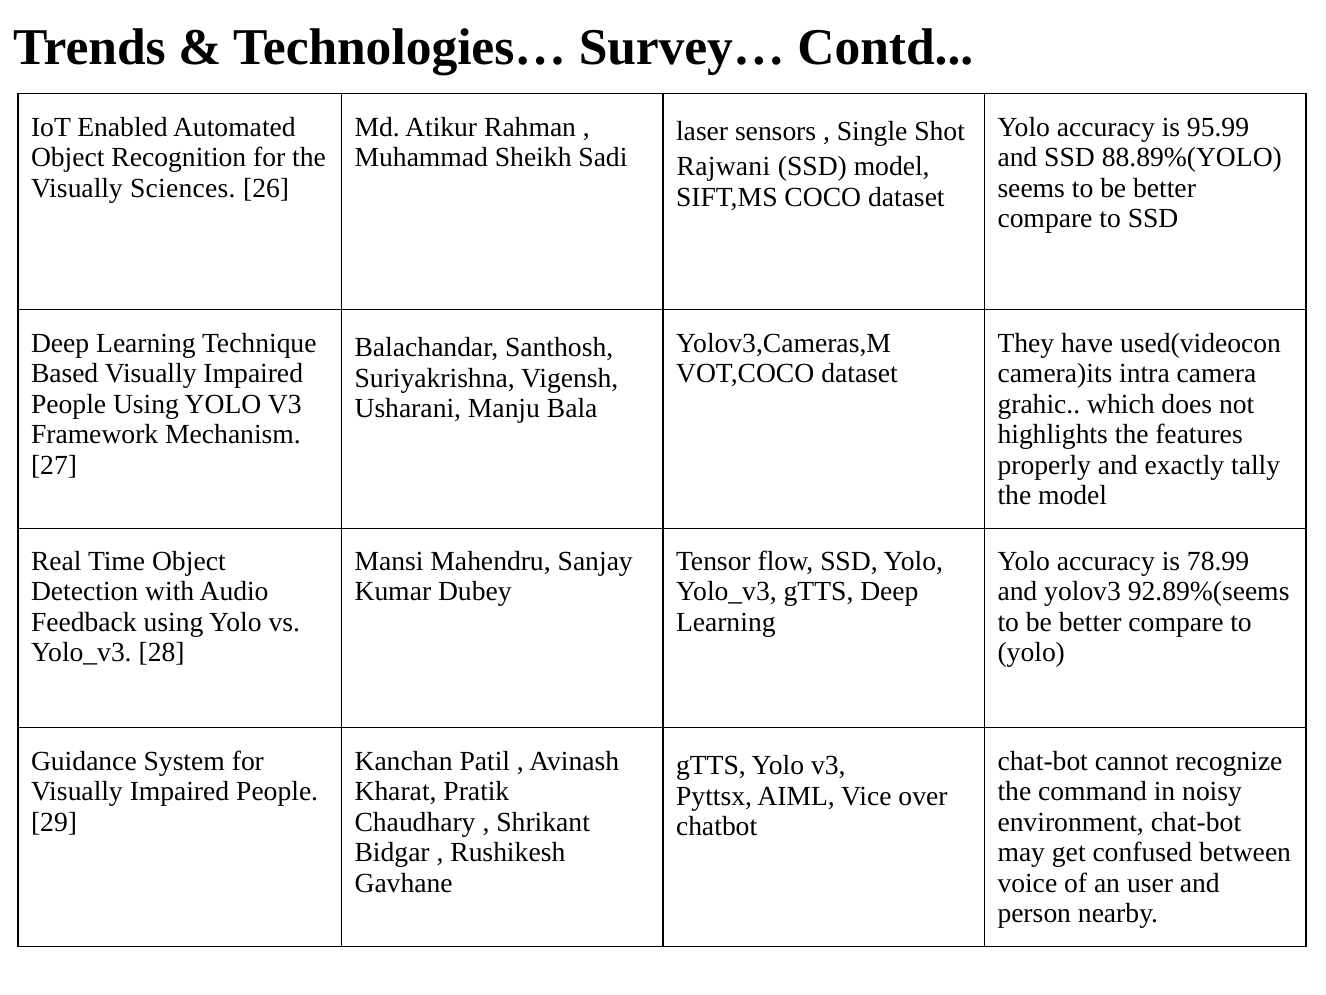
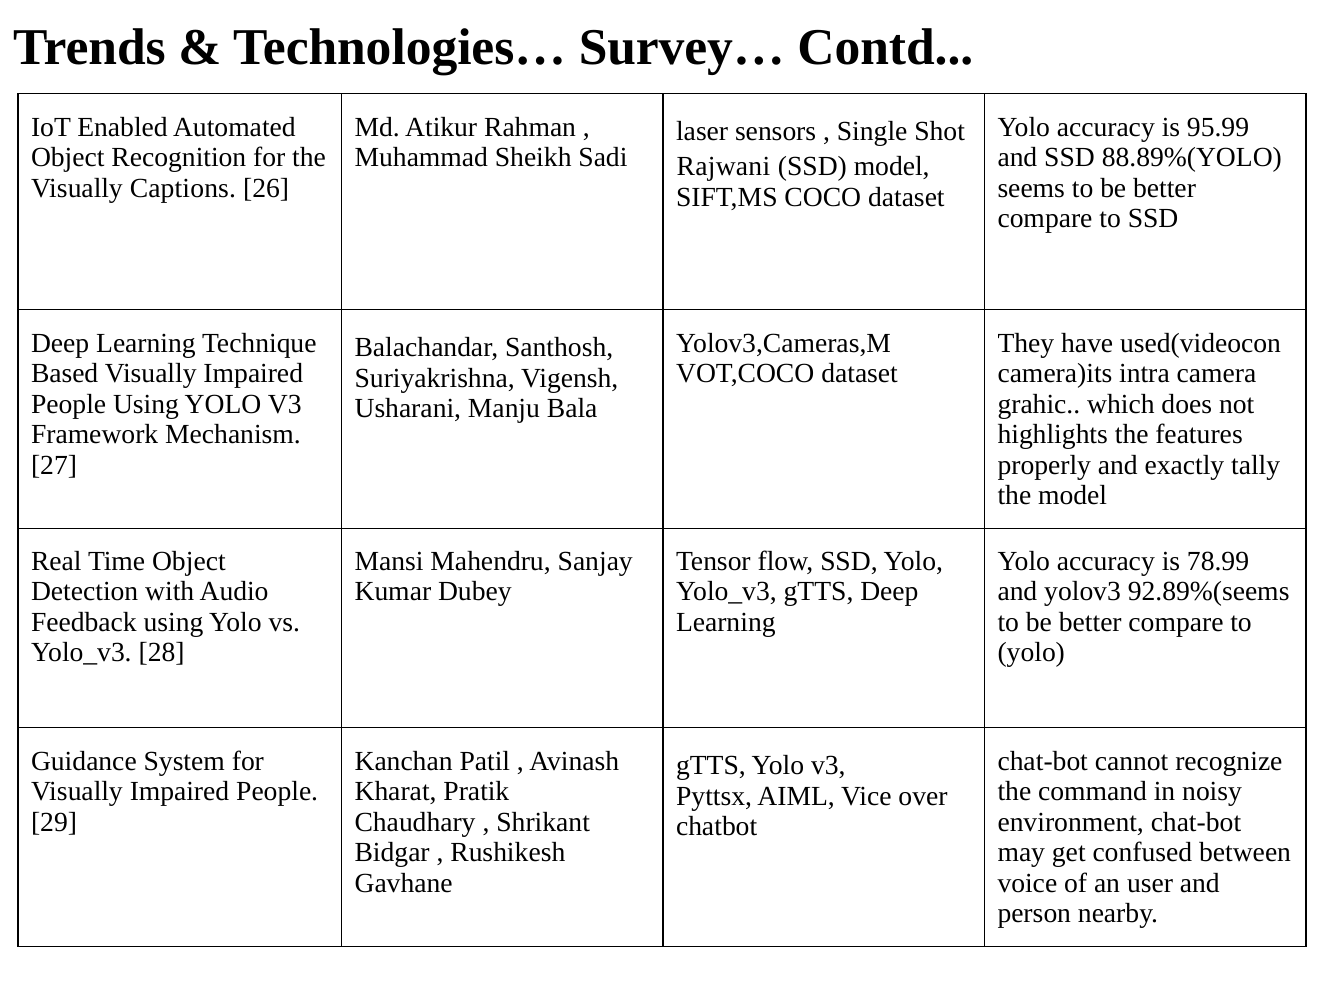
Sciences: Sciences -> Captions
